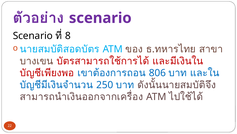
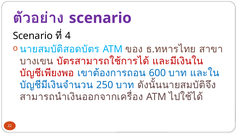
8: 8 -> 4
806: 806 -> 600
